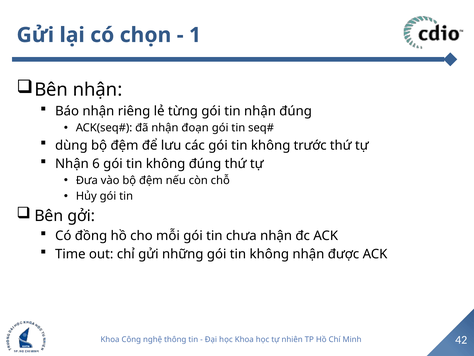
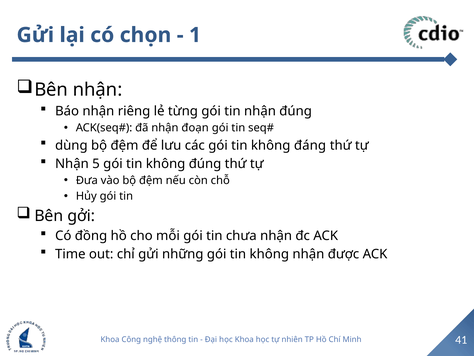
trước: trước -> đáng
6: 6 -> 5
42: 42 -> 41
